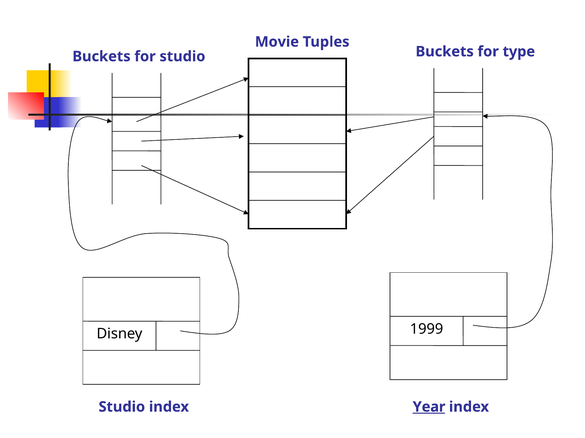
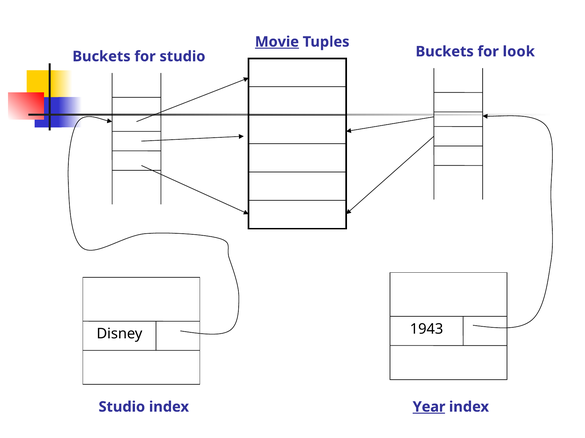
Movie underline: none -> present
type: type -> look
1999: 1999 -> 1943
